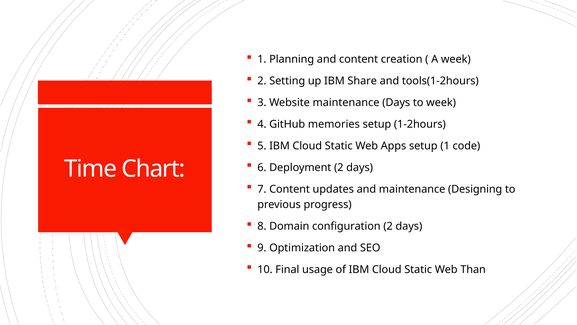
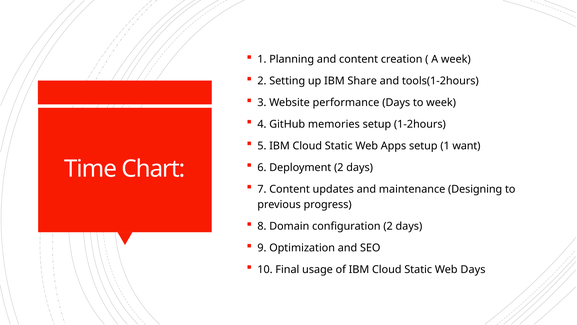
Website maintenance: maintenance -> performance
code: code -> want
Web Than: Than -> Days
